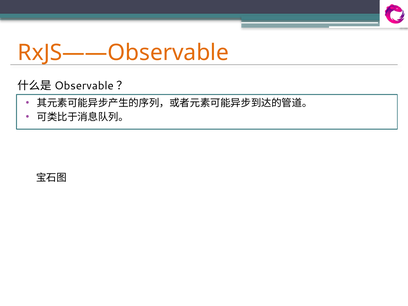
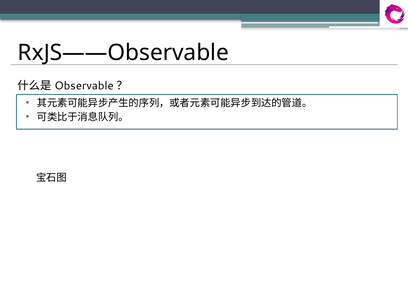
RxJS——Observable colour: orange -> black
